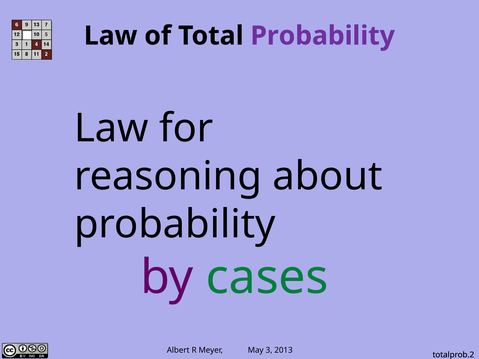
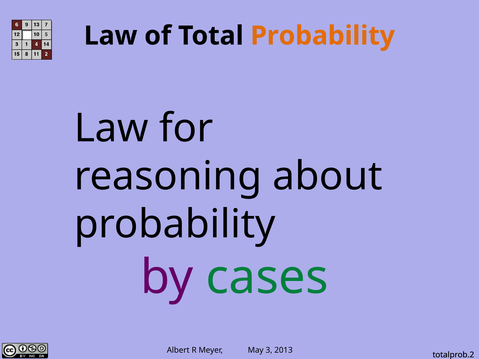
Probability at (323, 36) colour: purple -> orange
